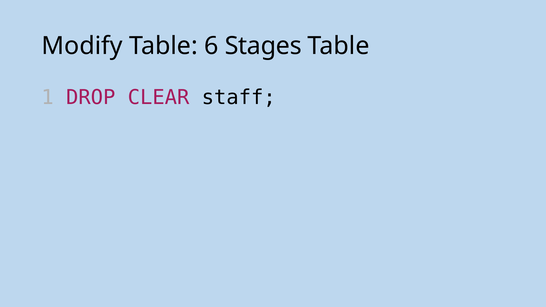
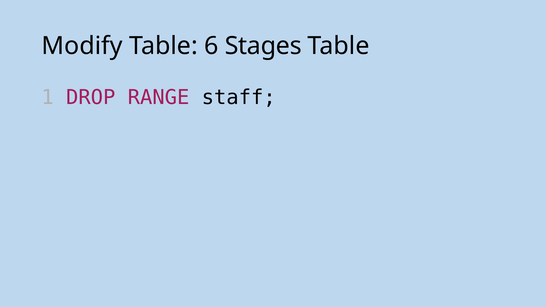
CLEAR: CLEAR -> RANGE
